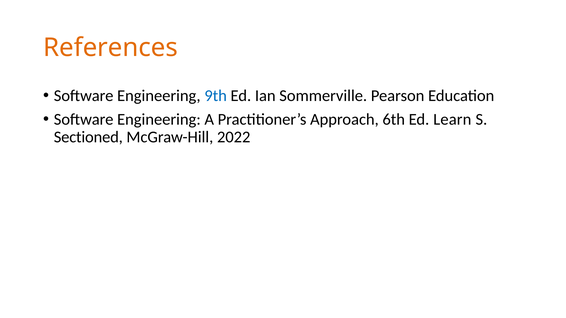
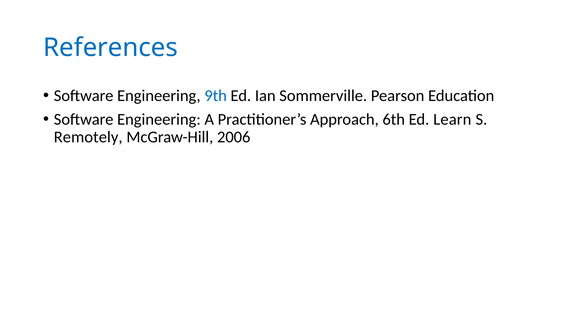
References colour: orange -> blue
Sectioned: Sectioned -> Remotely
2022: 2022 -> 2006
